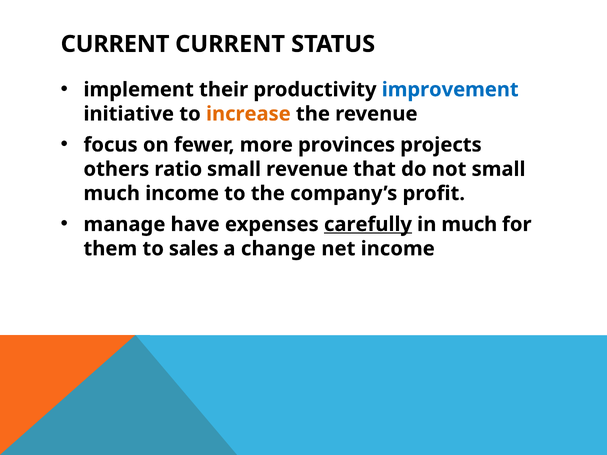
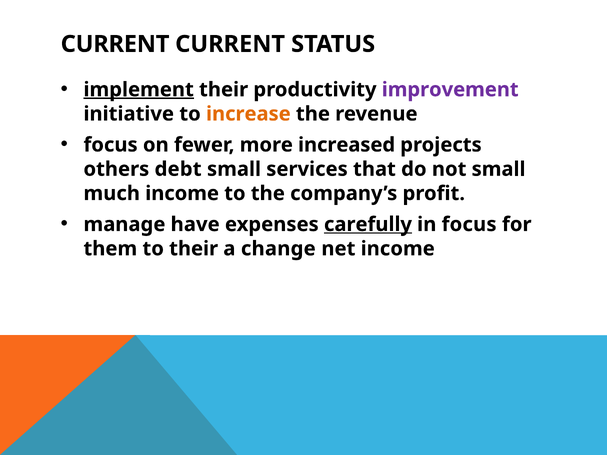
implement underline: none -> present
improvement colour: blue -> purple
provinces: provinces -> increased
ratio: ratio -> debt
small revenue: revenue -> services
in much: much -> focus
to sales: sales -> their
